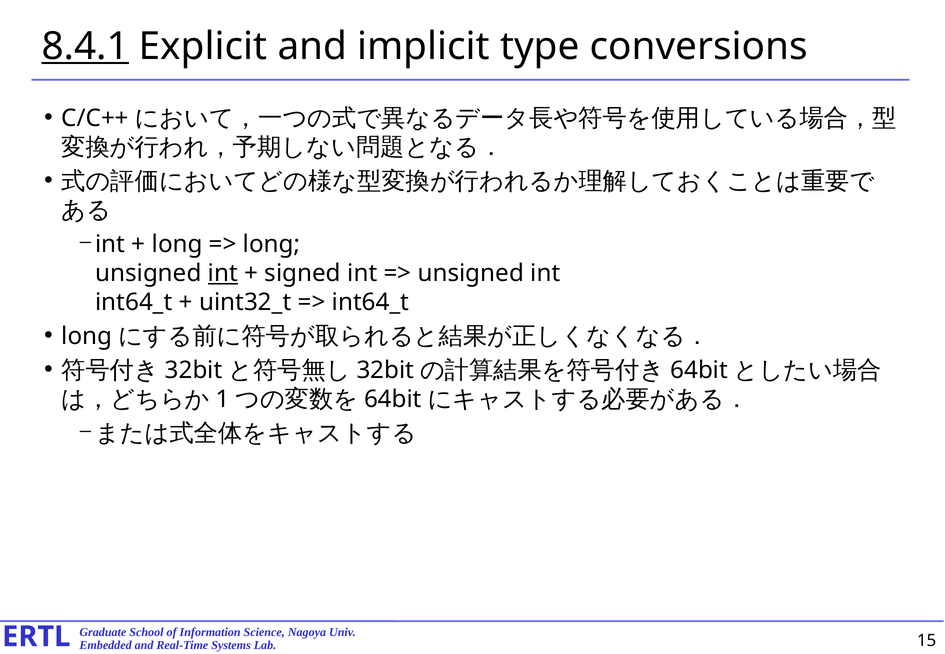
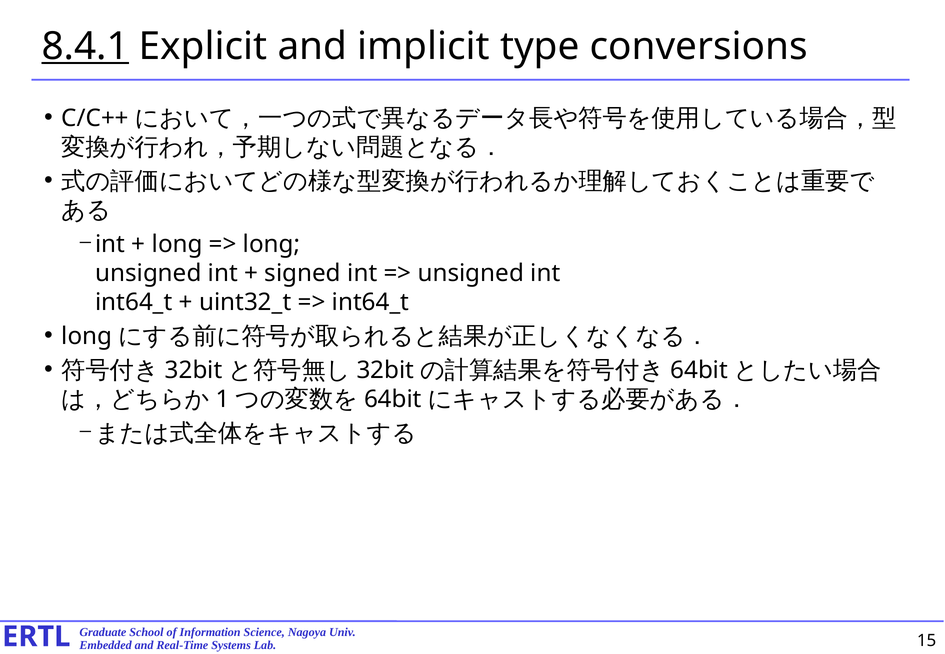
int at (223, 273) underline: present -> none
